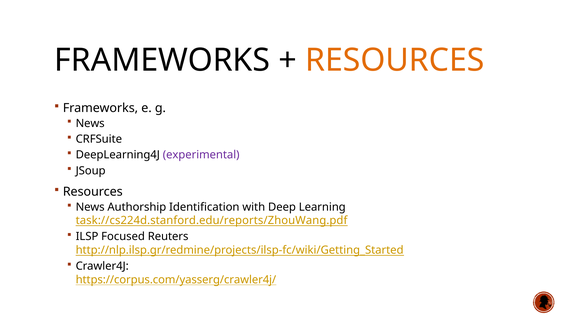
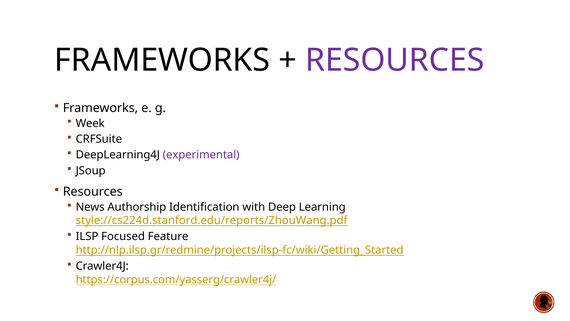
RESOURCES at (395, 60) colour: orange -> purple
News at (90, 123): News -> Week
task://cs224d.stanford.edu/reports/ZhouWang.pdf: task://cs224d.stanford.edu/reports/ZhouWang.pdf -> style://cs224d.stanford.edu/reports/ZhouWang.pdf
Reuters: Reuters -> Feature
